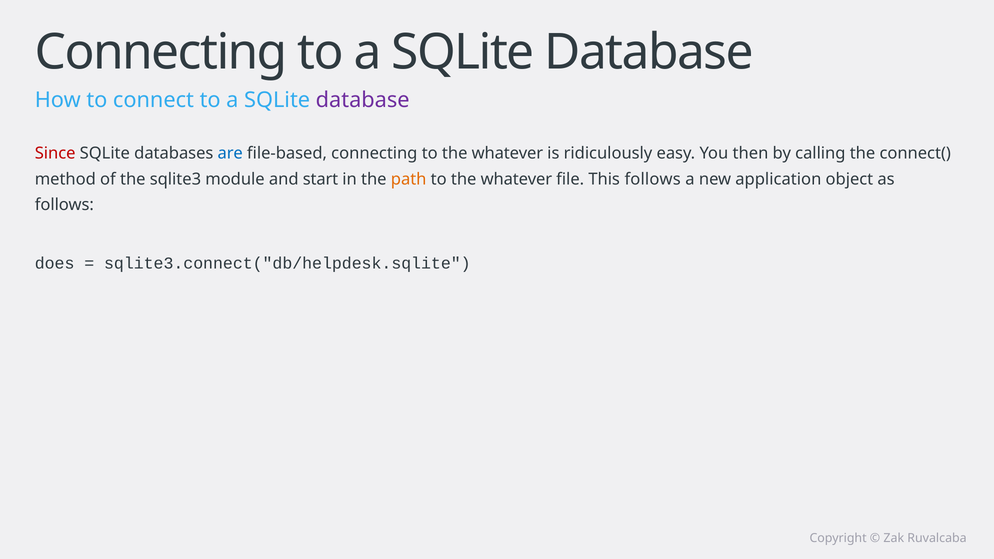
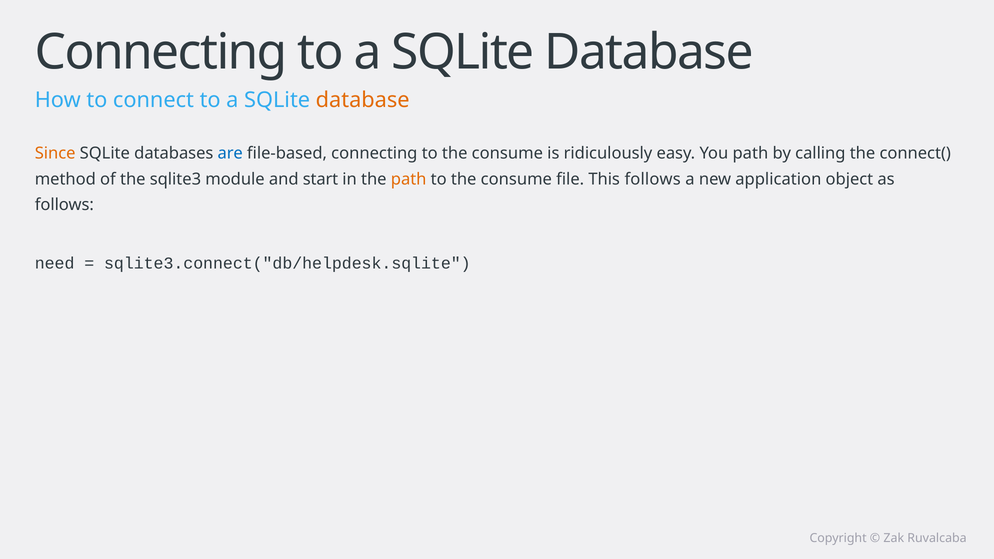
database at (363, 100) colour: purple -> orange
Since colour: red -> orange
connecting to the whatever: whatever -> consume
You then: then -> path
whatever at (516, 179): whatever -> consume
does: does -> need
